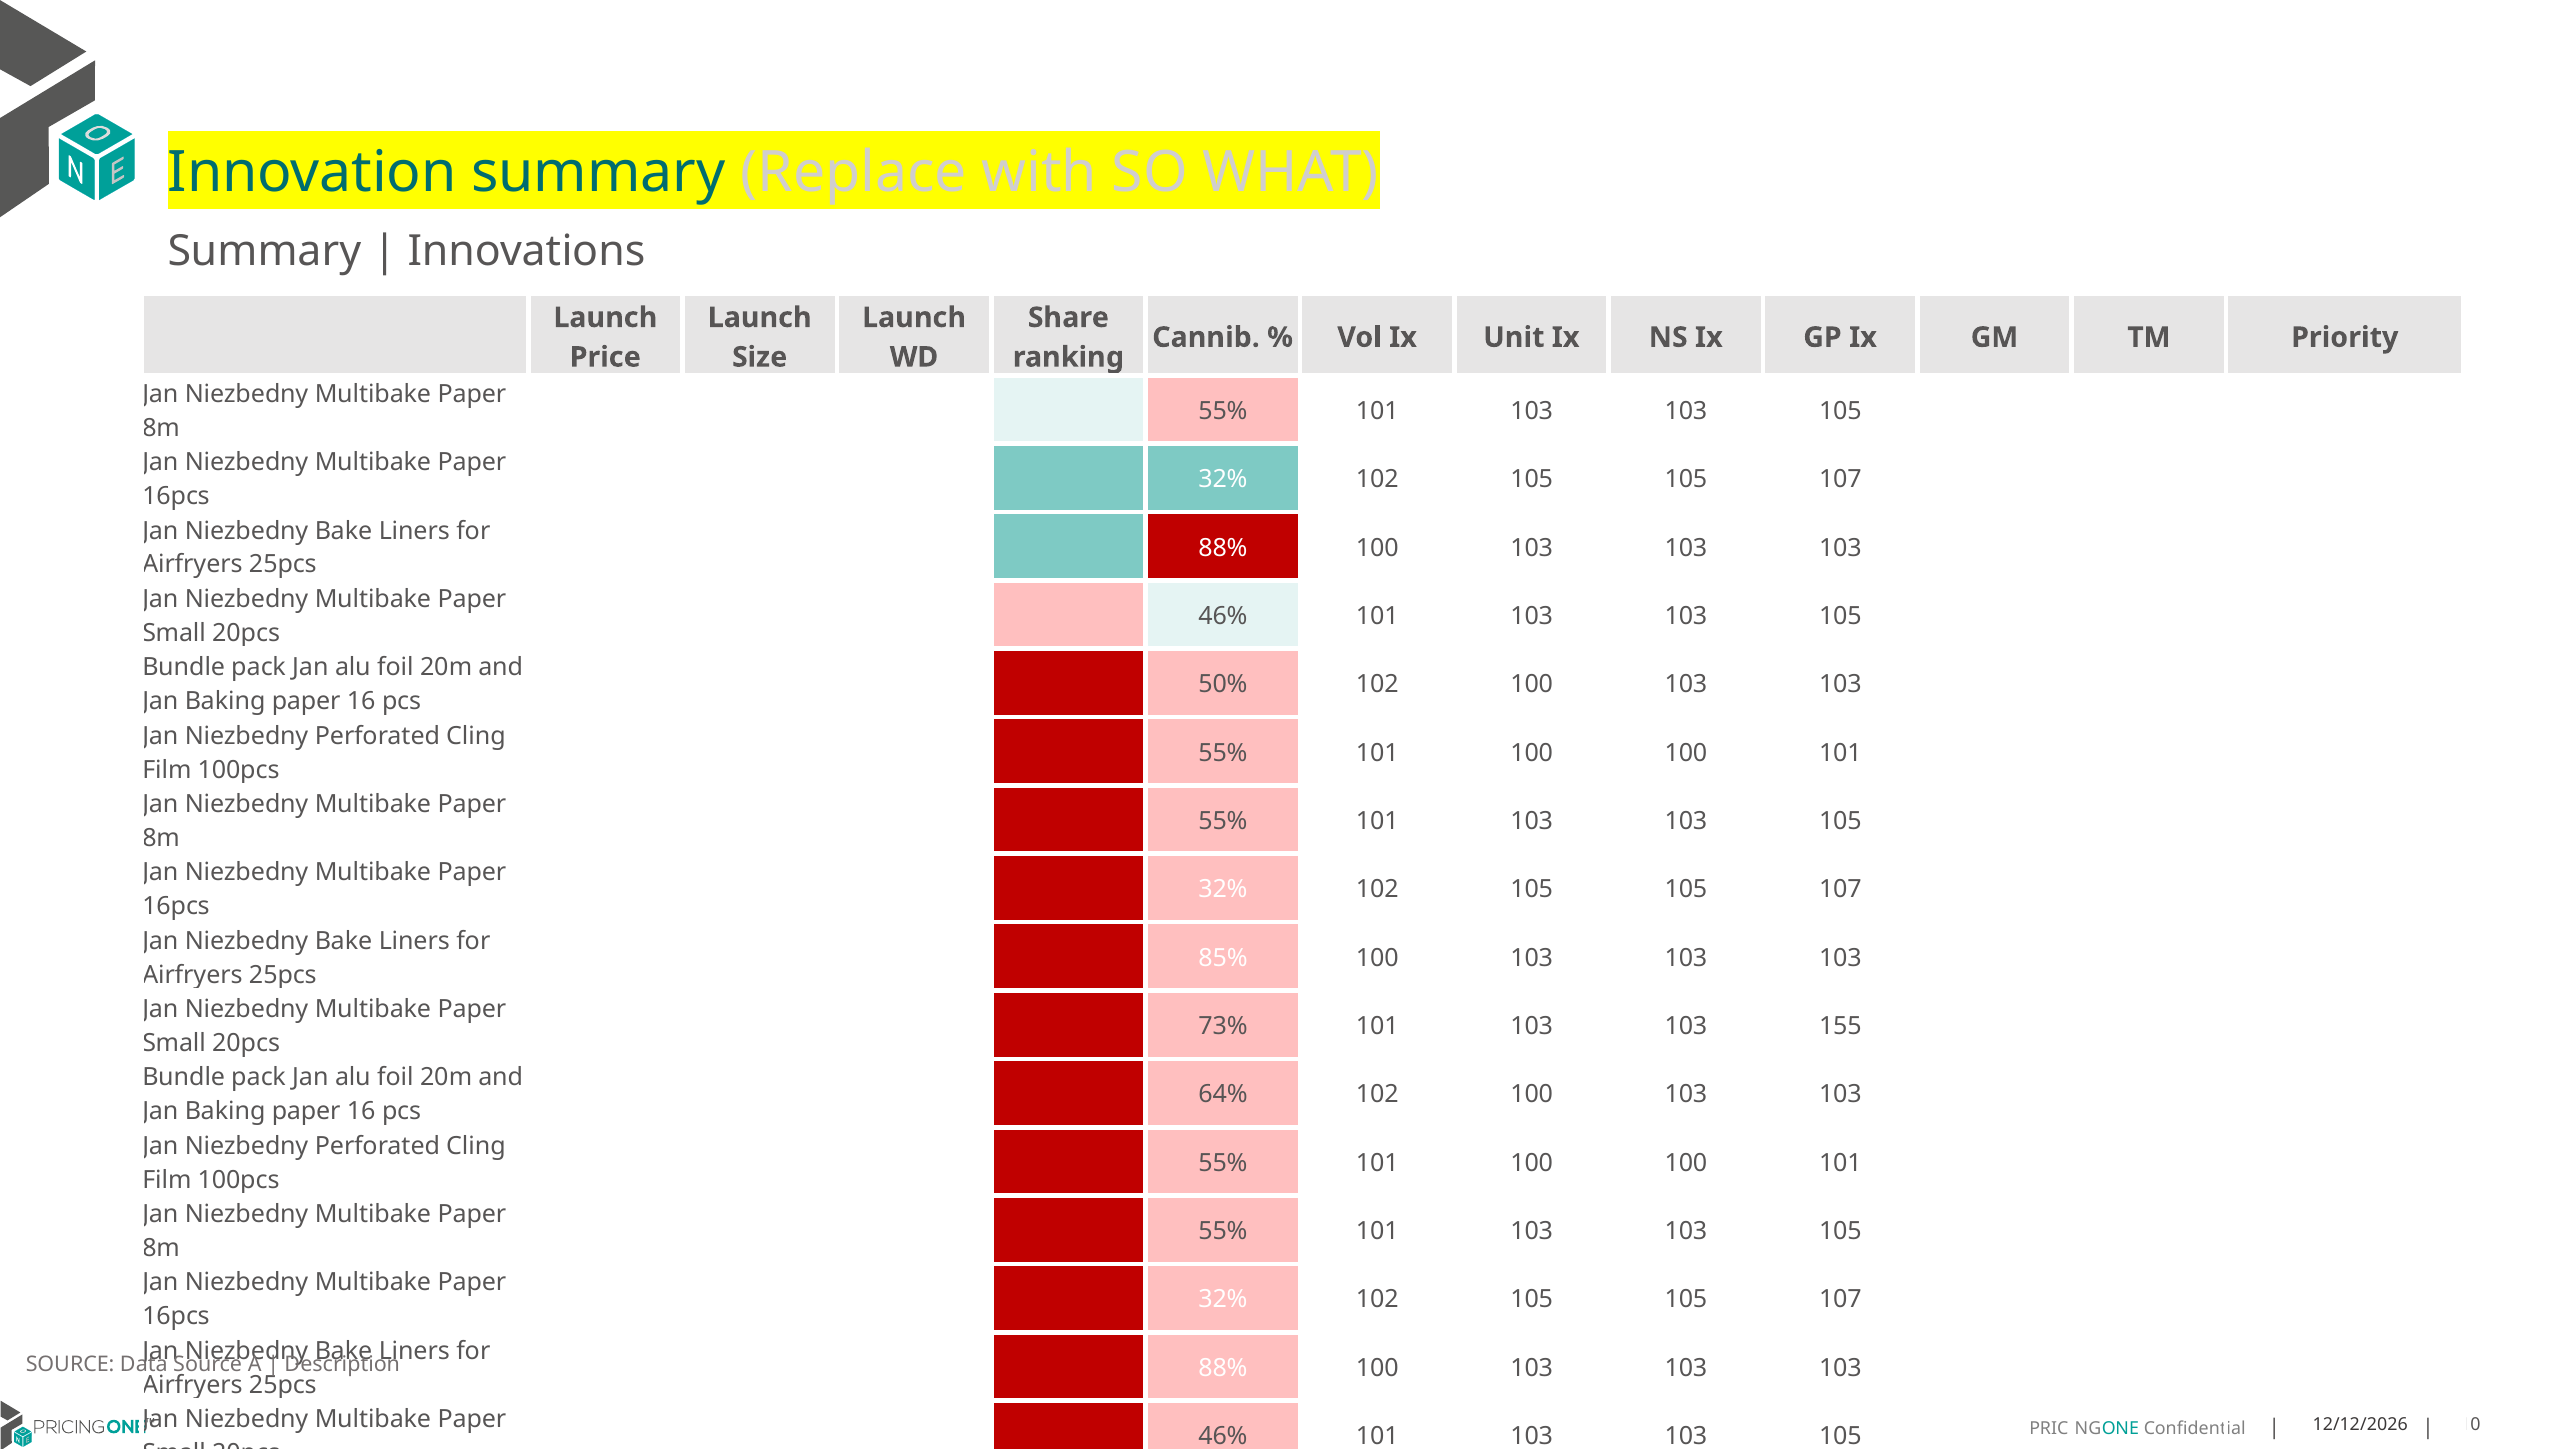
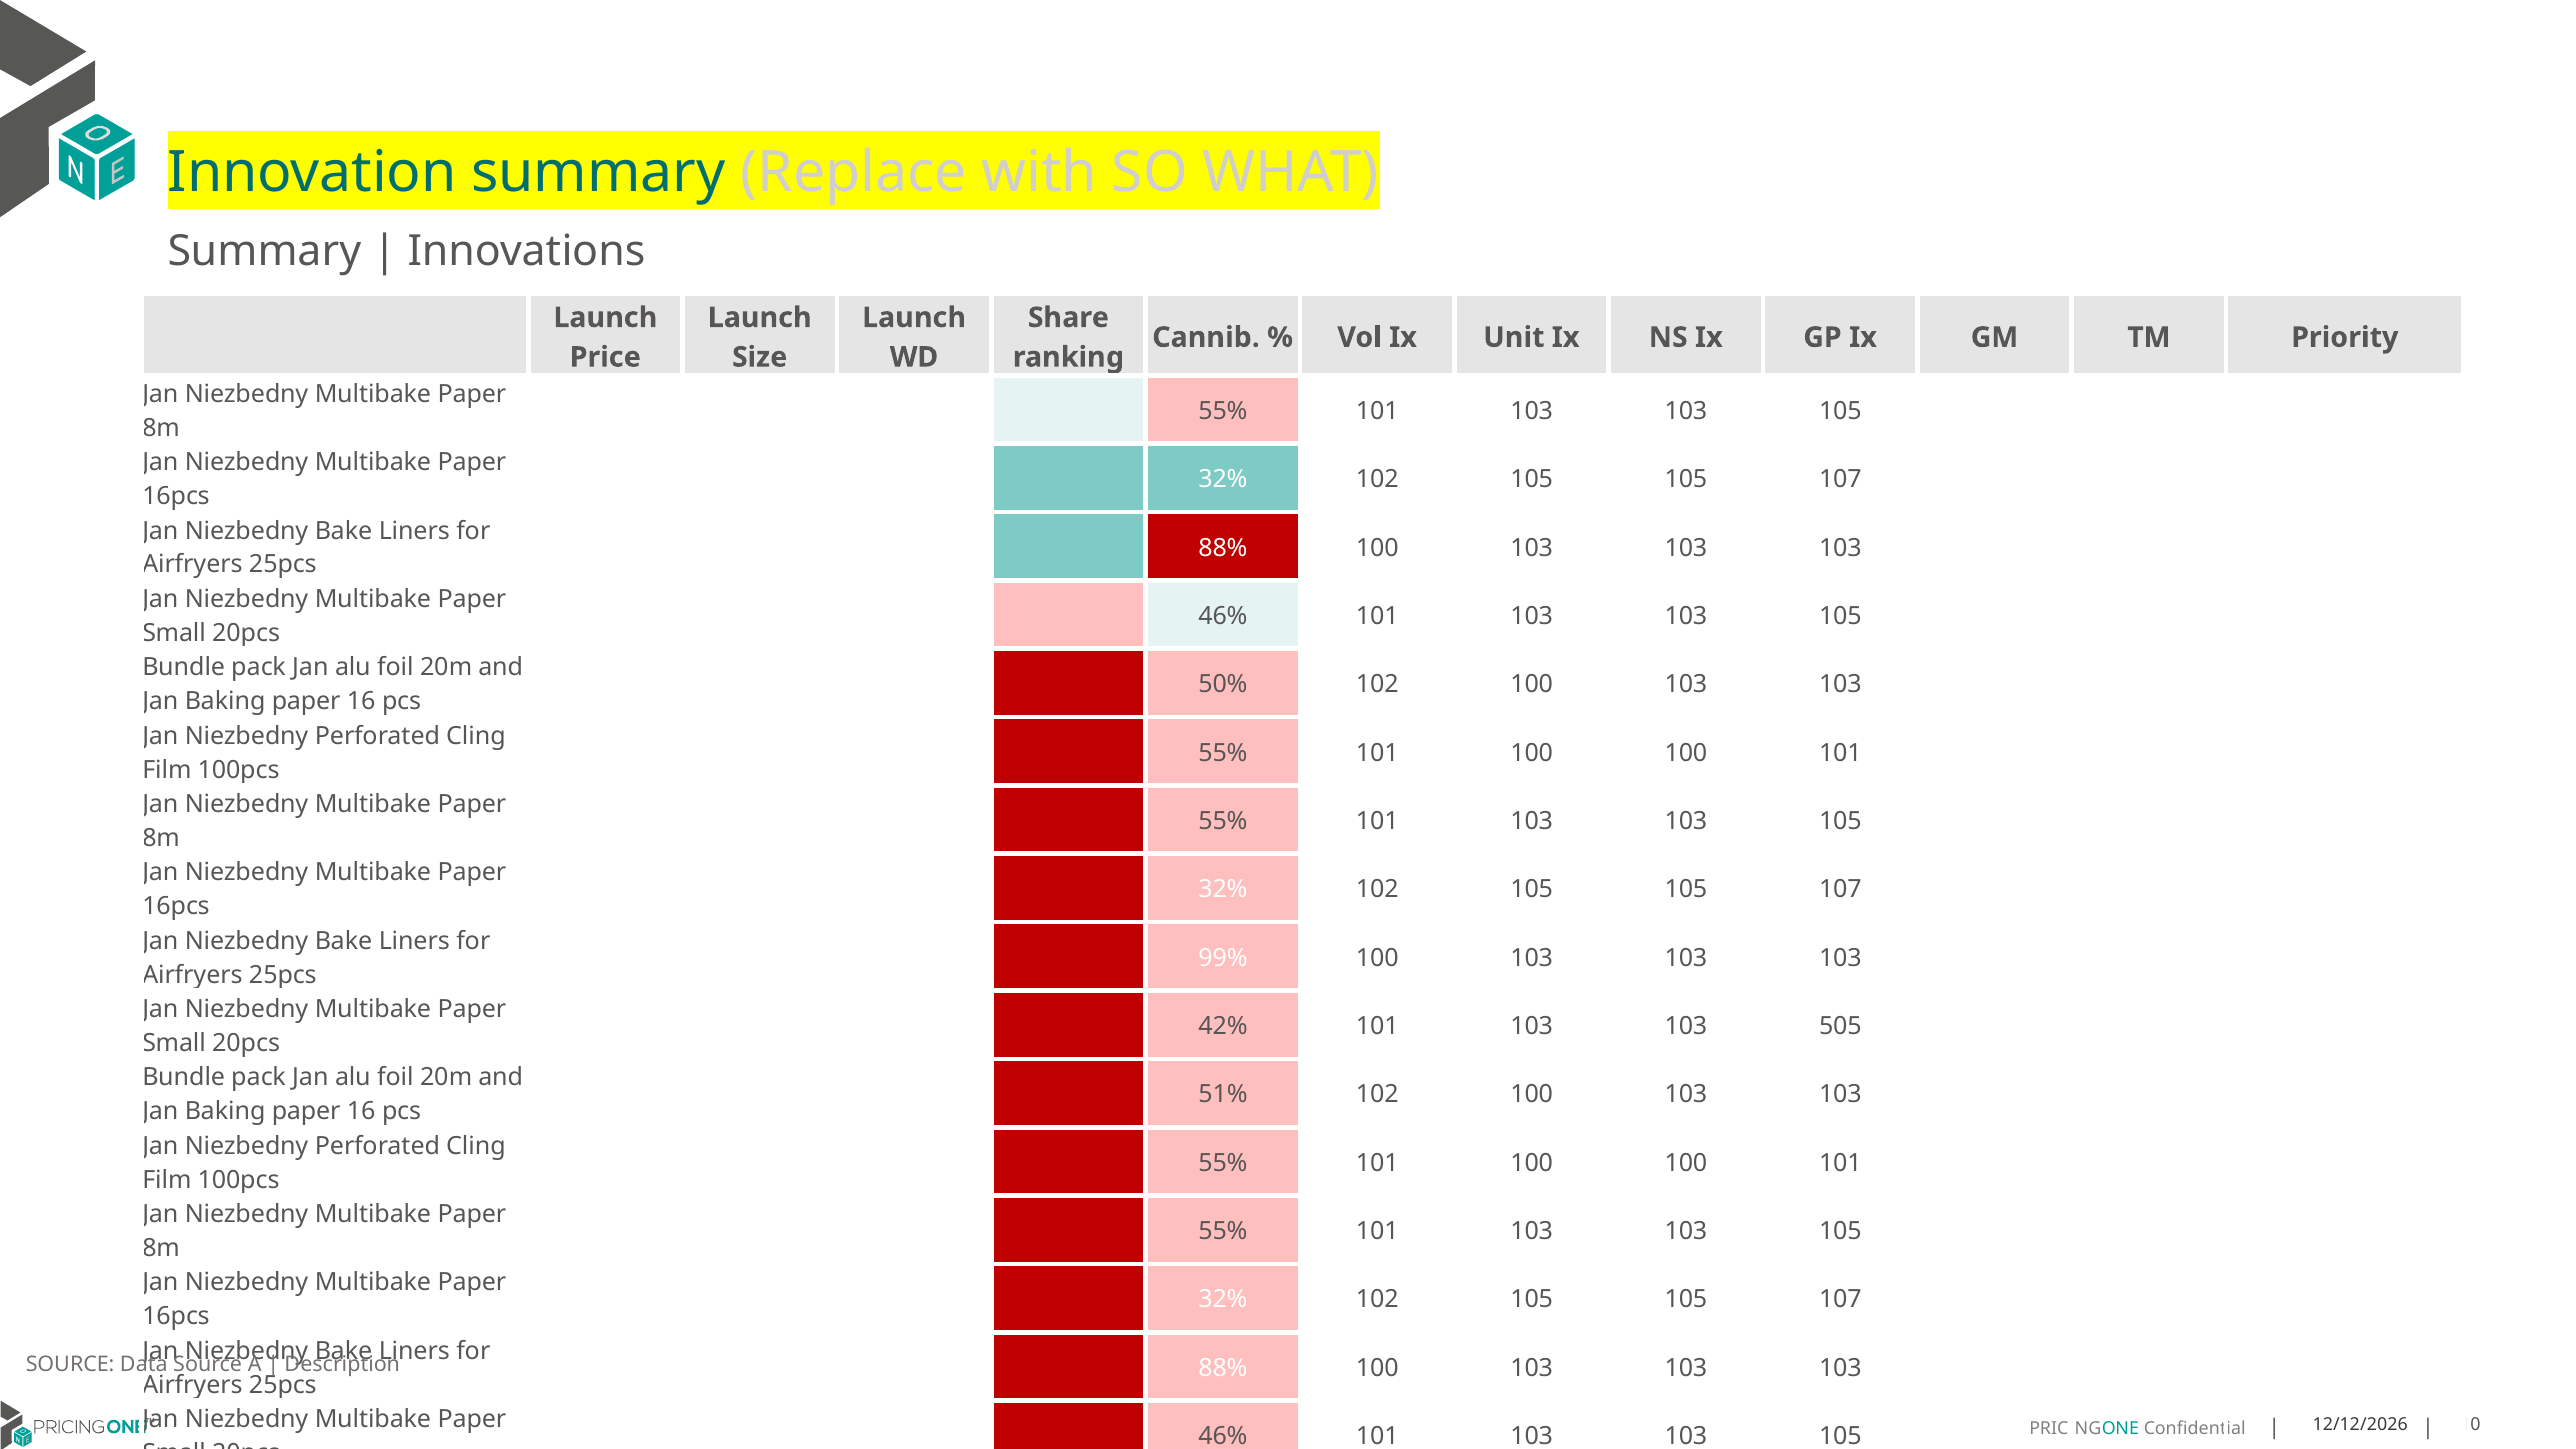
85%: 85% -> 99%
73%: 73% -> 42%
155: 155 -> 505
64%: 64% -> 51%
